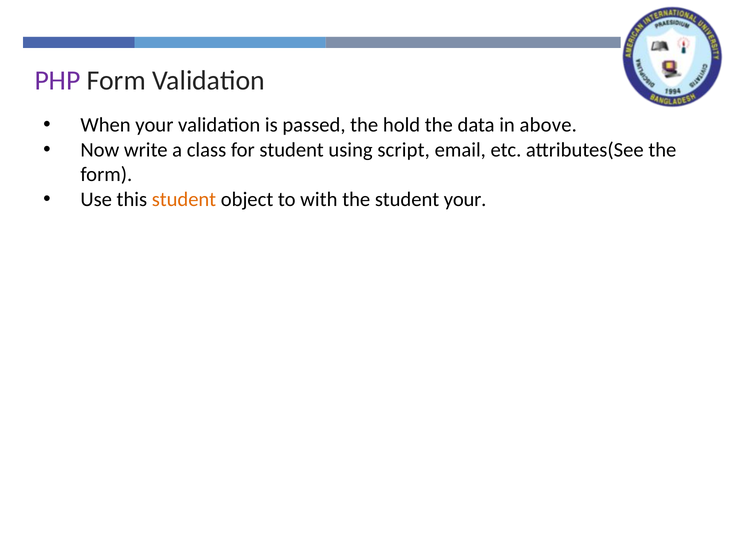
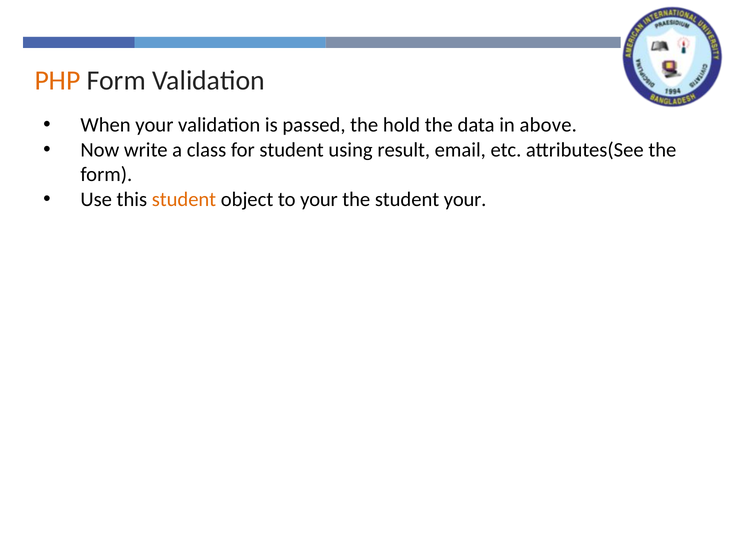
PHP colour: purple -> orange
script: script -> result
to with: with -> your
